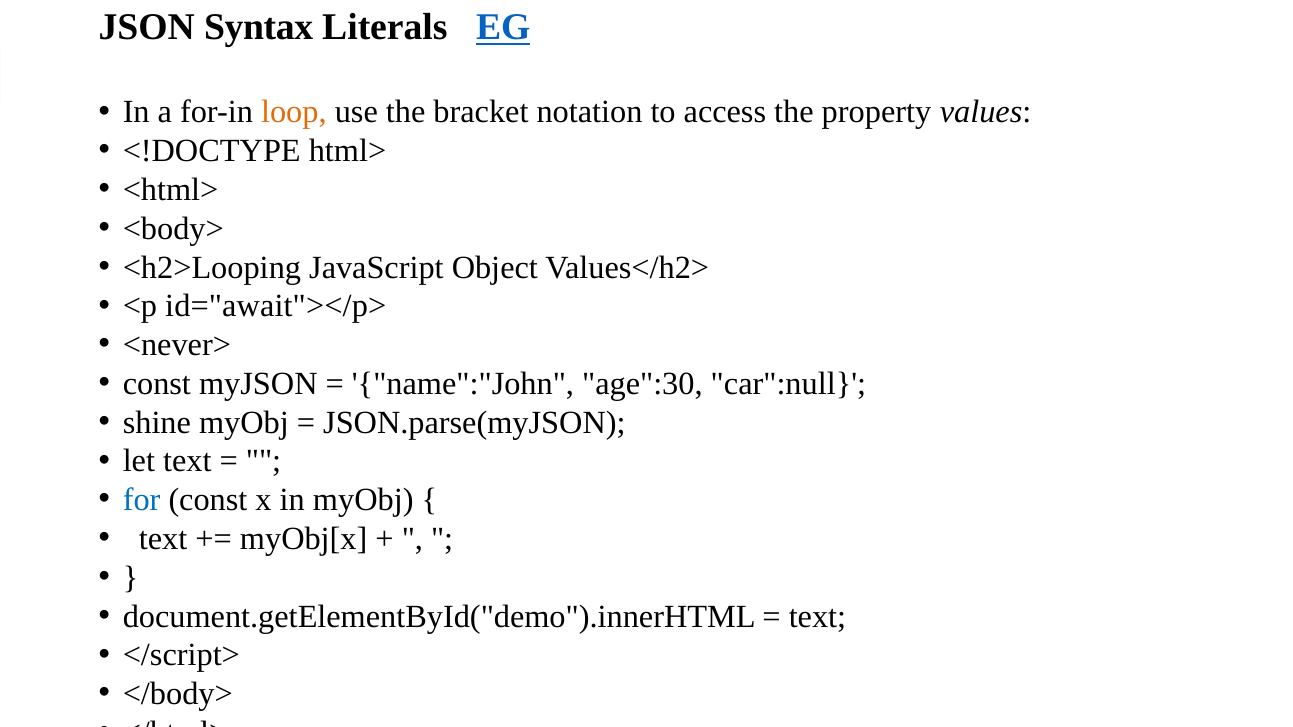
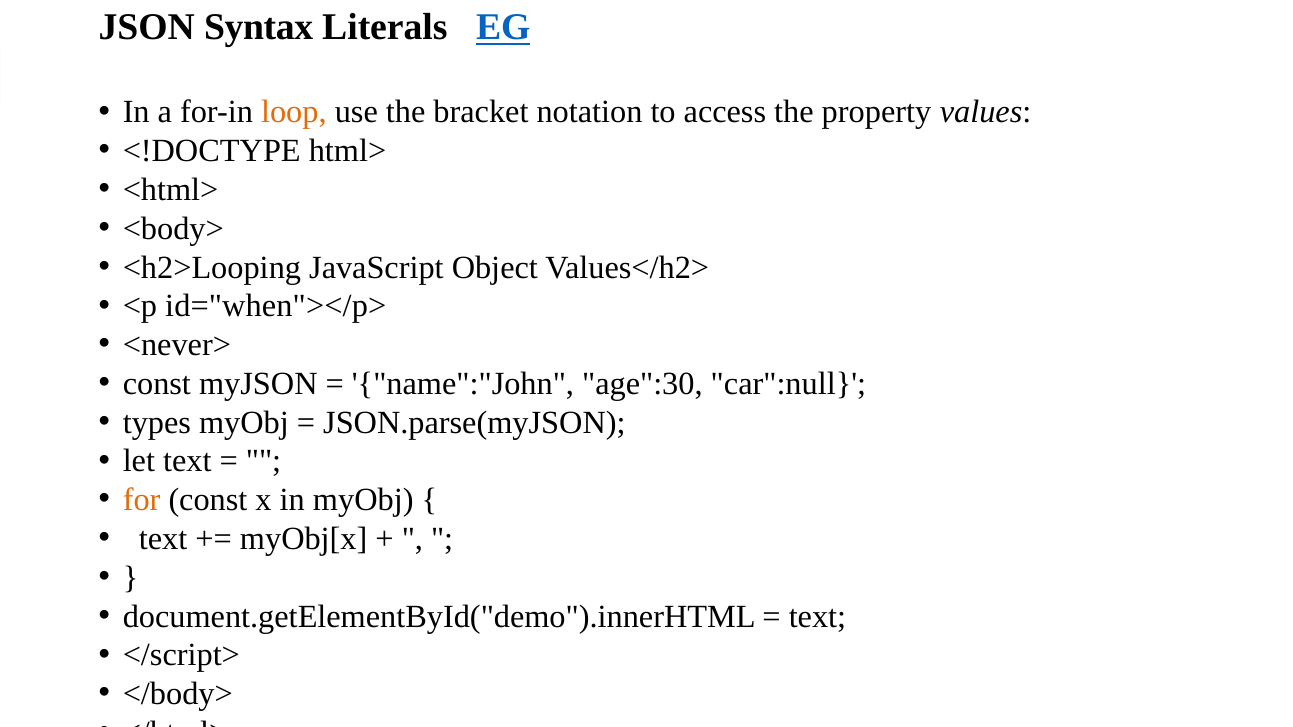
id="await"></p>: id="await"></p> -> id="when"></p>
shine: shine -> types
for colour: blue -> orange
